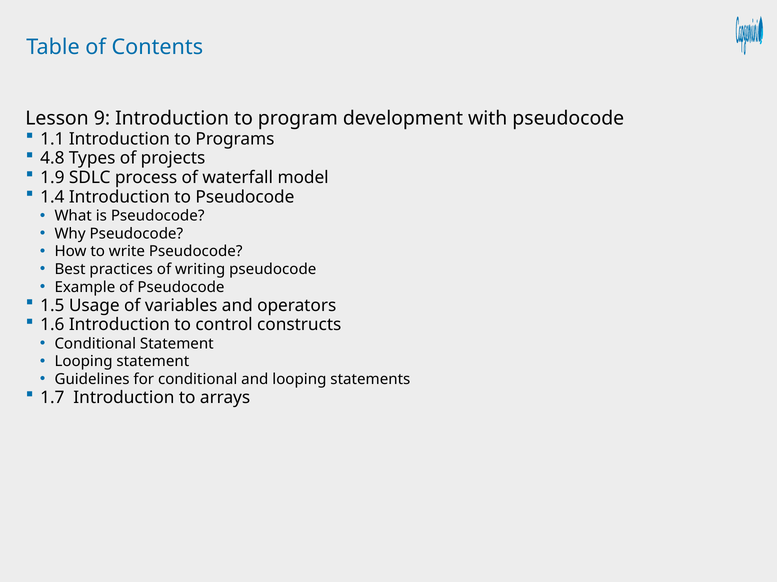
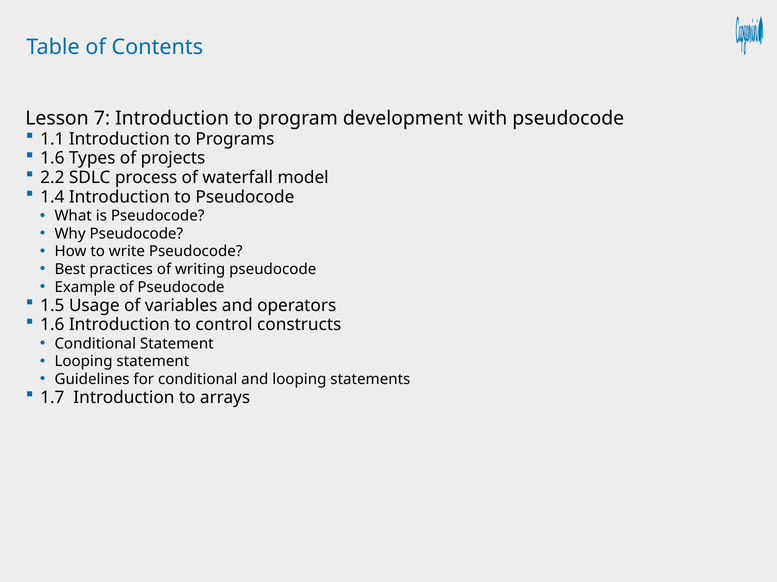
9: 9 -> 7
4.8 at (52, 158): 4.8 -> 1.6
1.9: 1.9 -> 2.2
